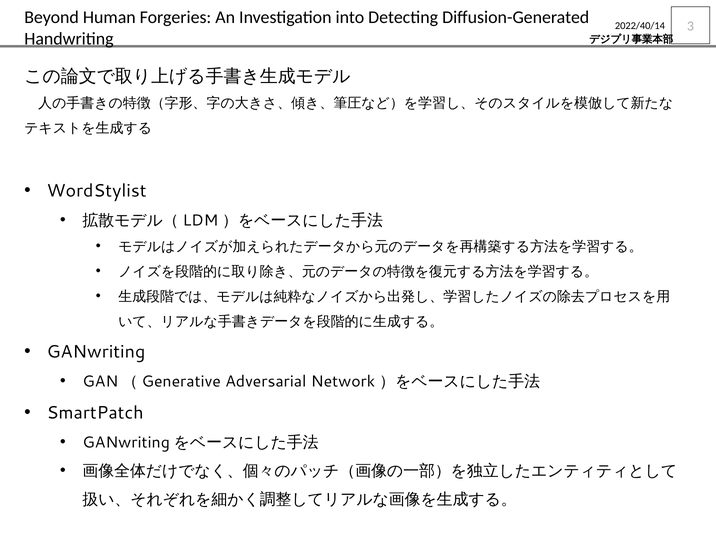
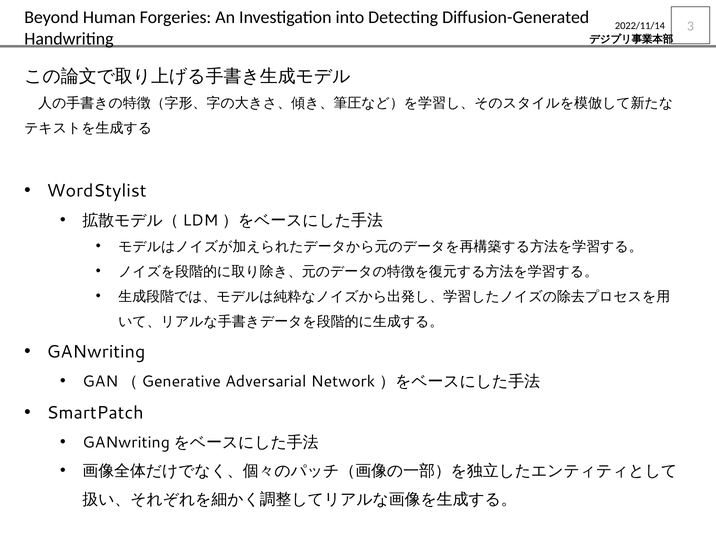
2022/40/14: 2022/40/14 -> 2022/11/14
